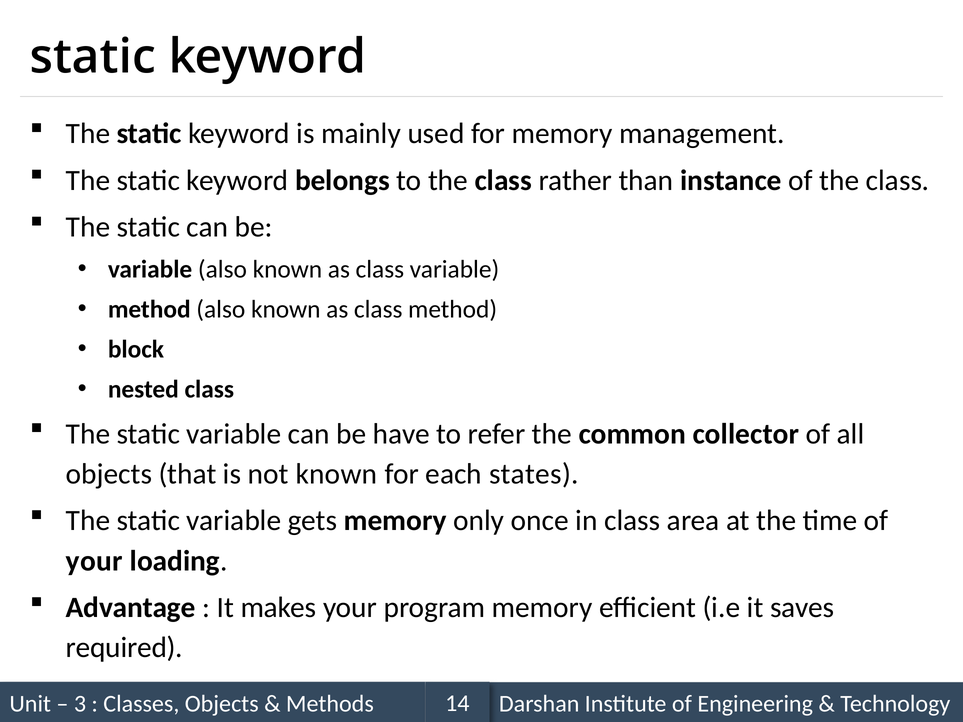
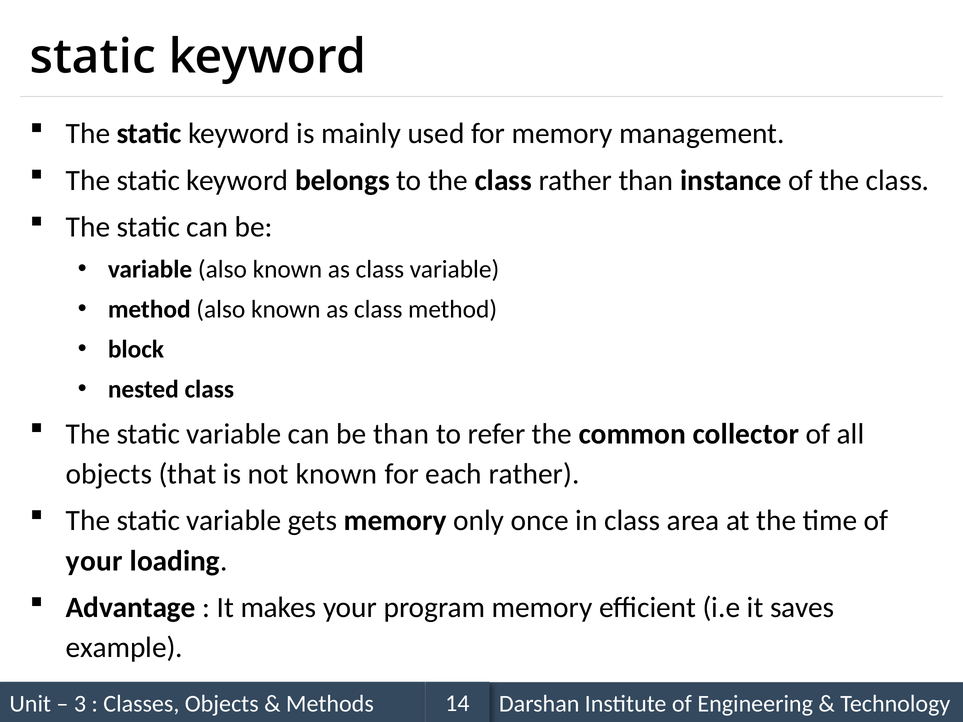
be have: have -> than
each states: states -> rather
required: required -> example
